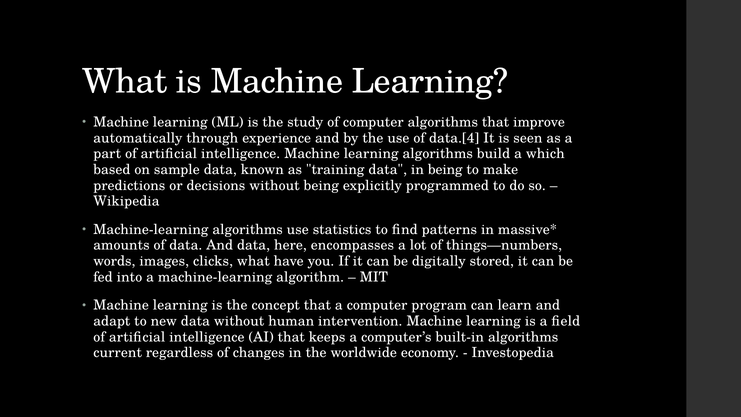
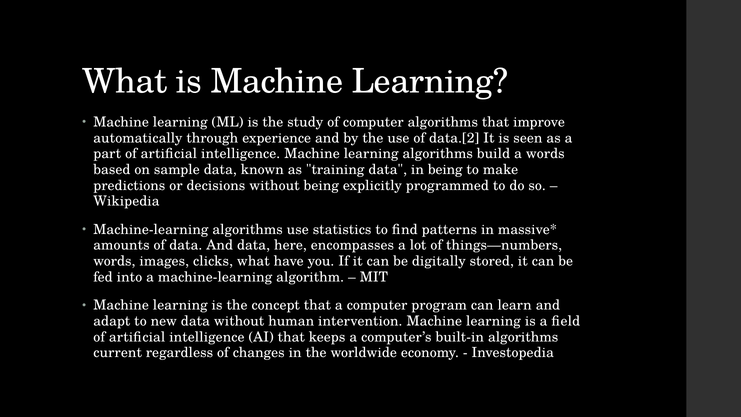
data.[4: data.[4 -> data.[2
a which: which -> words
